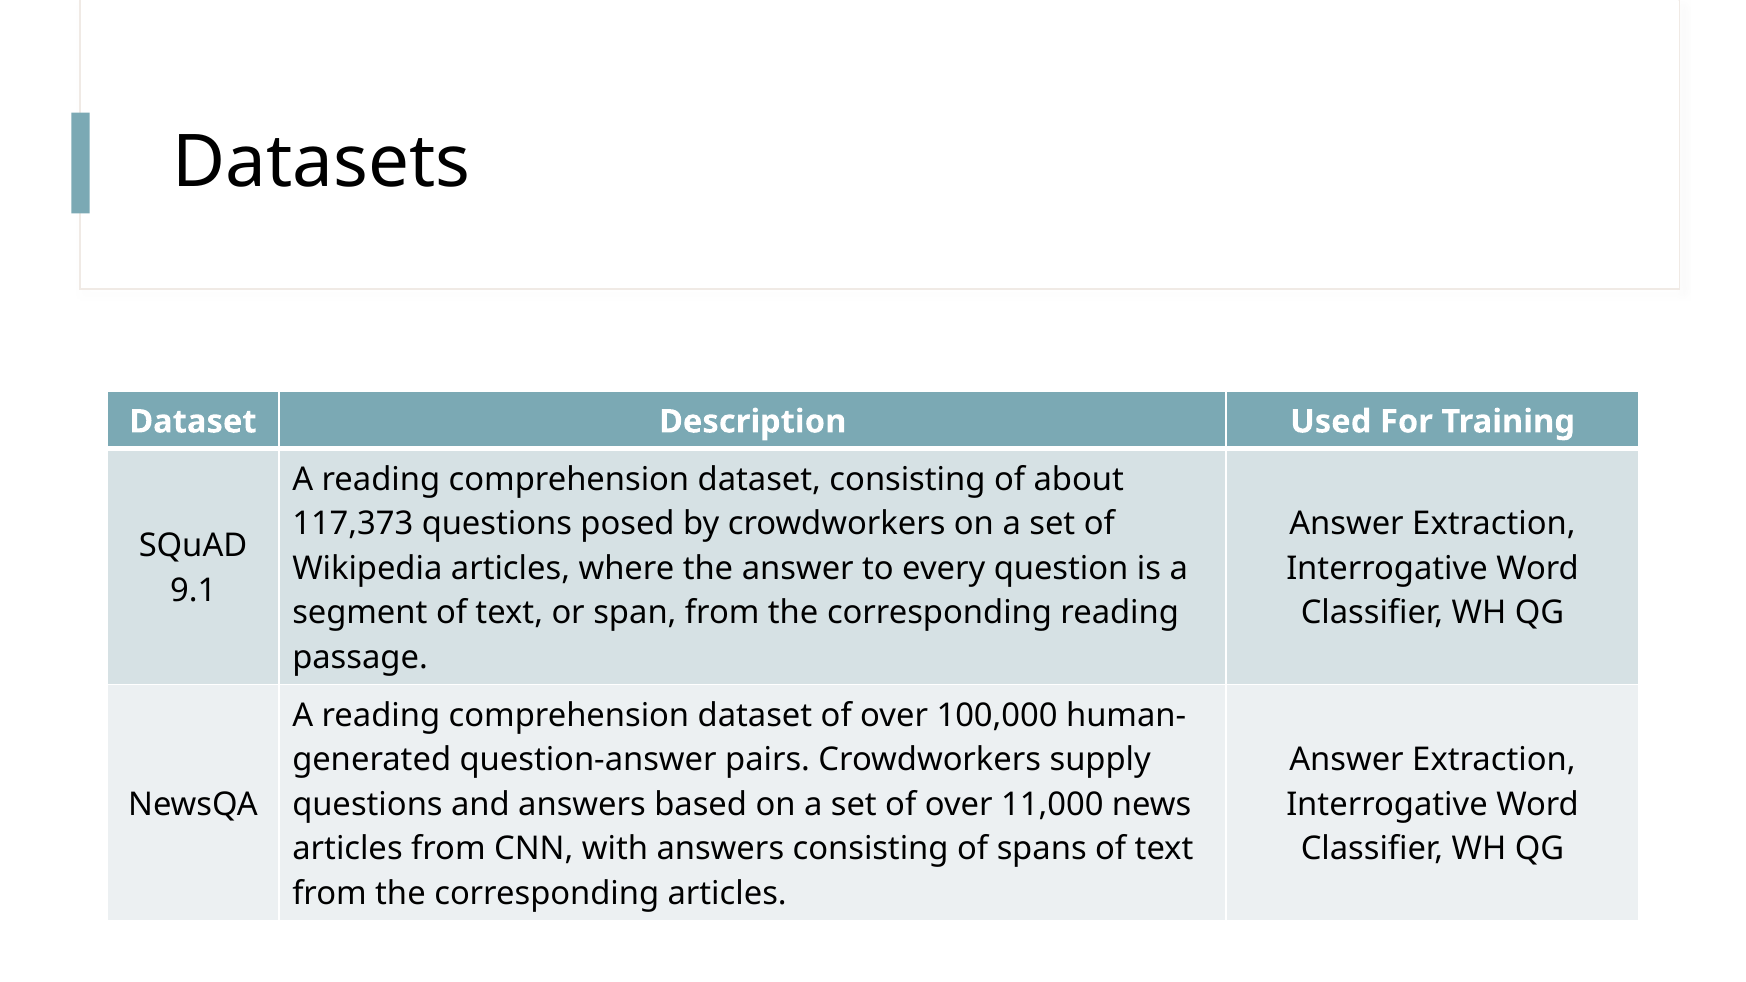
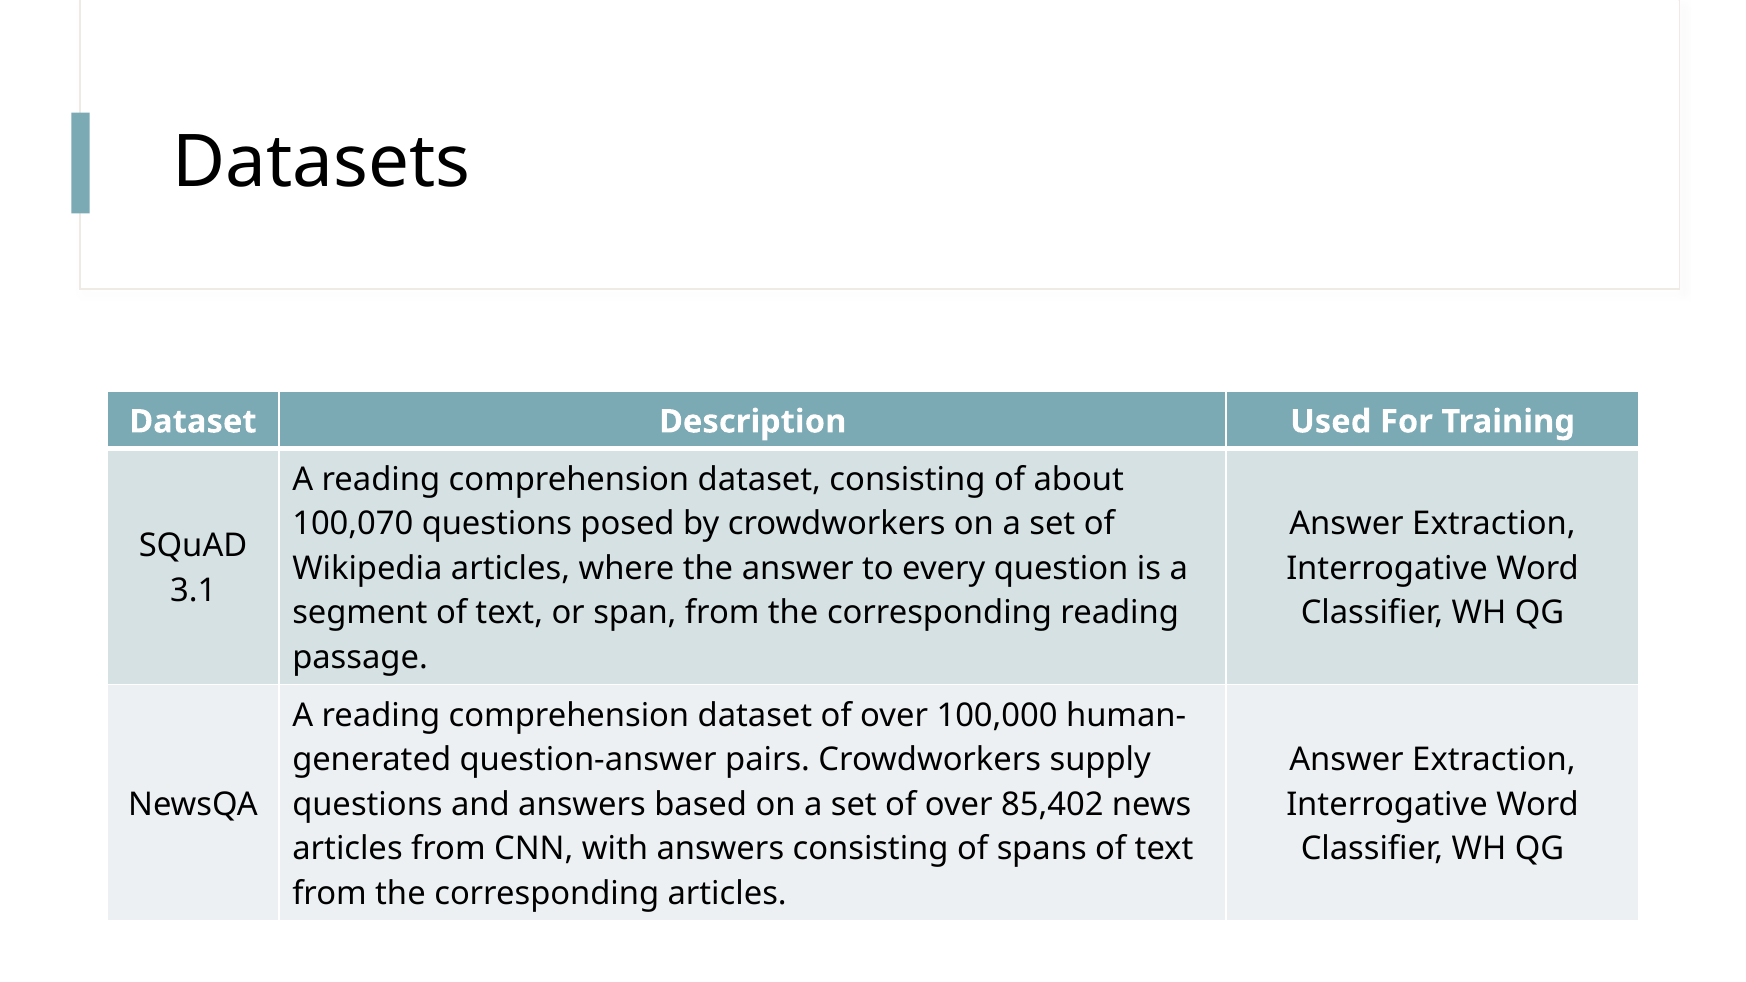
117,373: 117,373 -> 100,070
9.1: 9.1 -> 3.1
11,000: 11,000 -> 85,402
